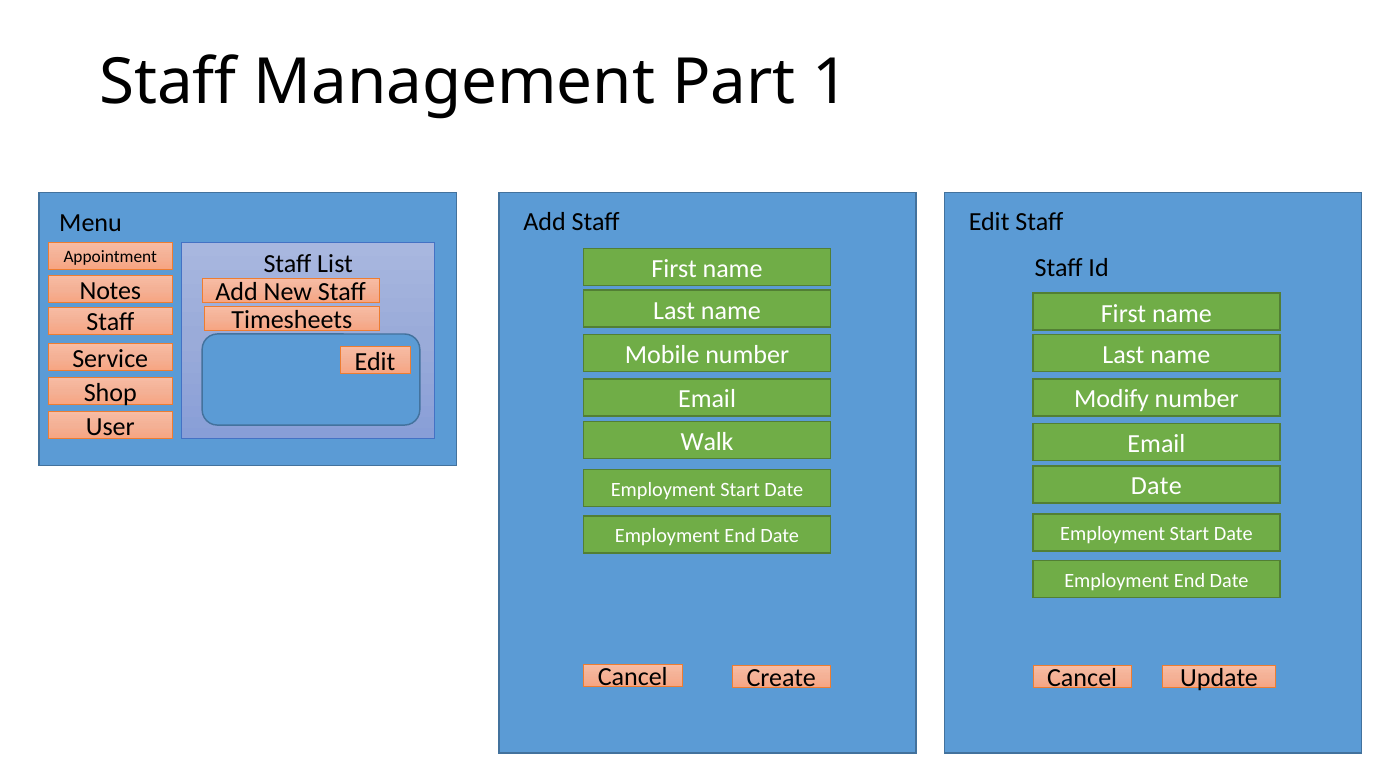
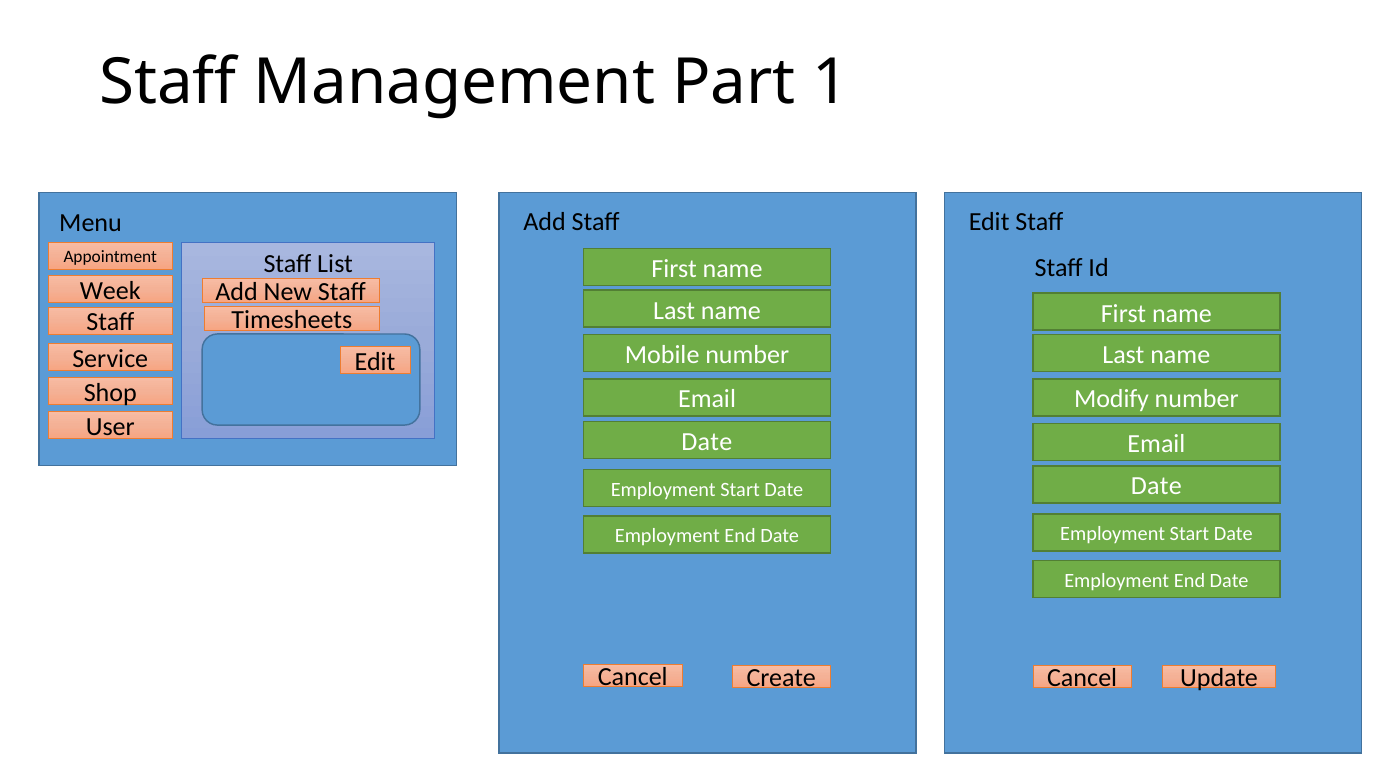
Notes: Notes -> Week
Walk at (707, 442): Walk -> Date
